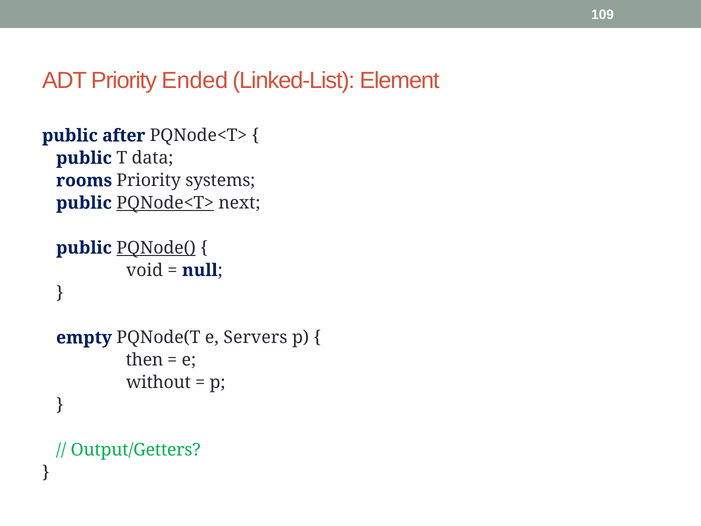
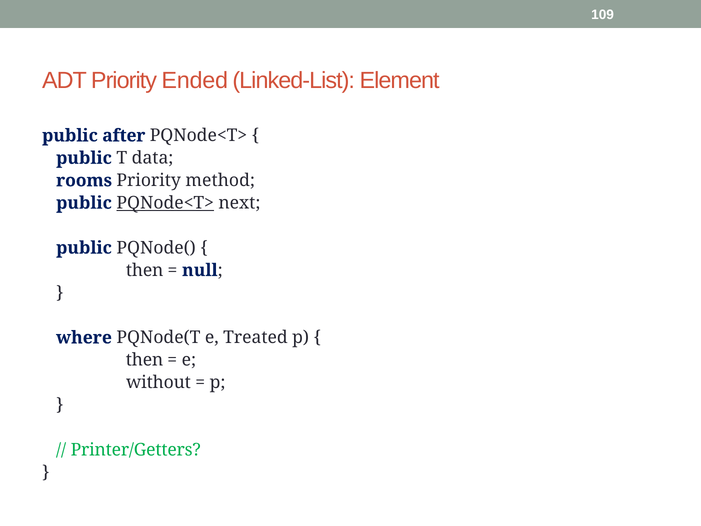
systems: systems -> method
PQNode( underline: present -> none
void at (145, 270): void -> then
empty: empty -> where
Servers: Servers -> Treated
Output/Getters: Output/Getters -> Printer/Getters
